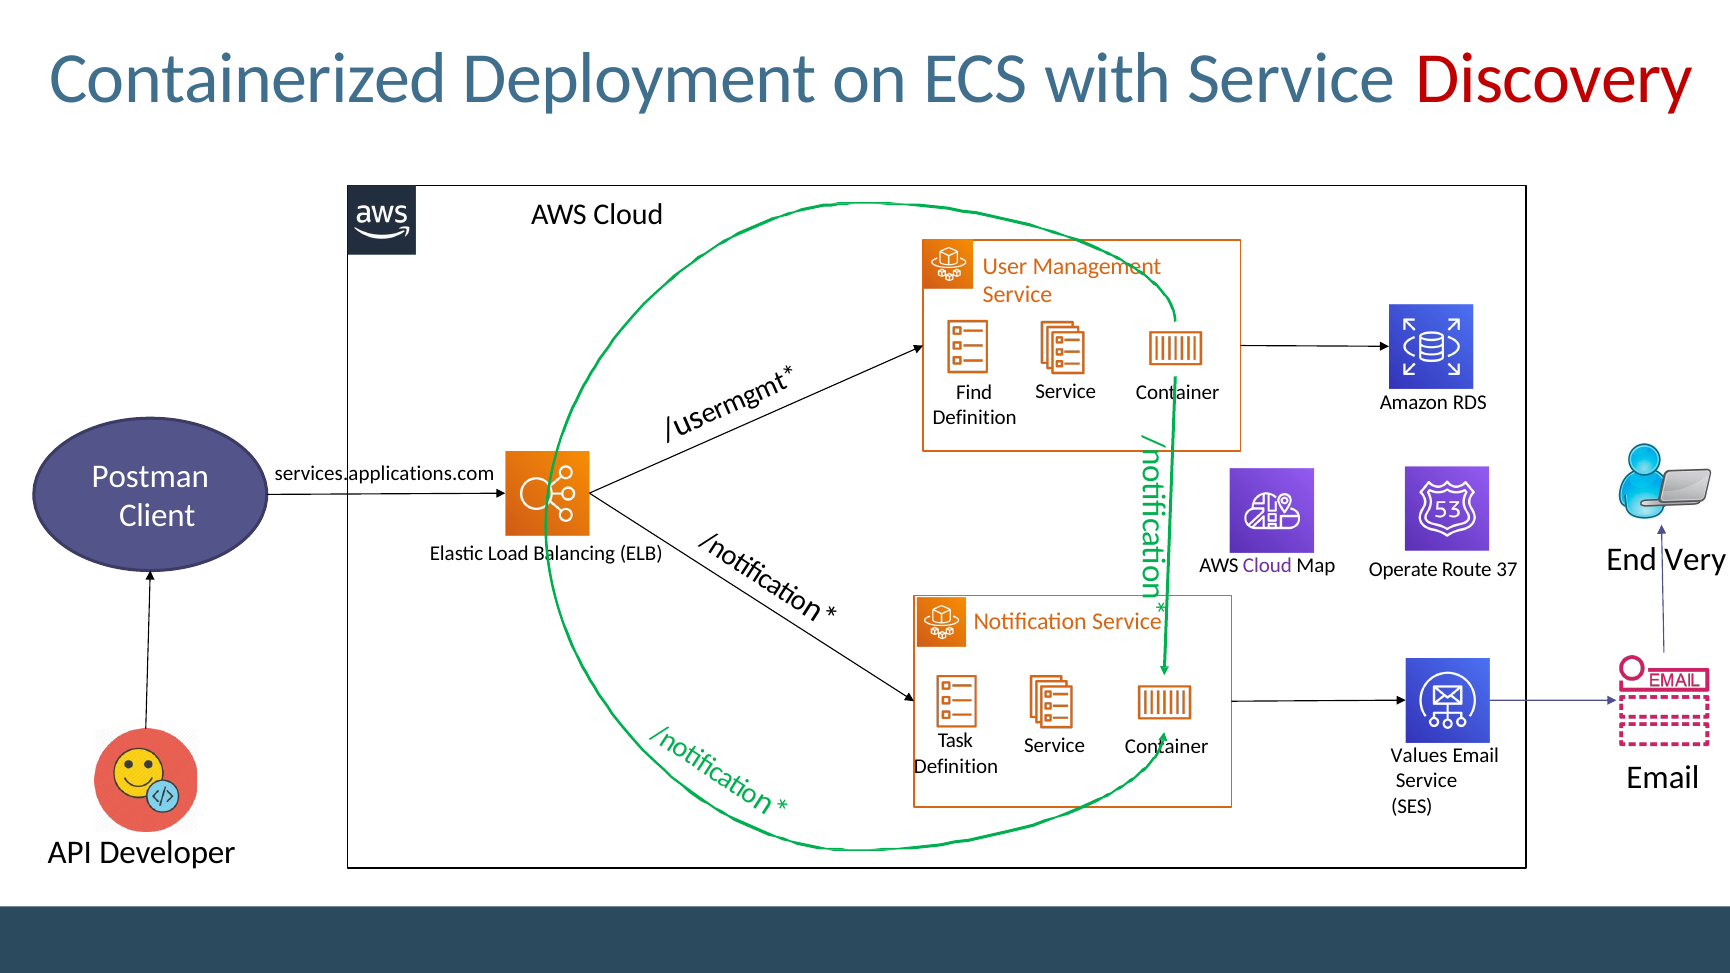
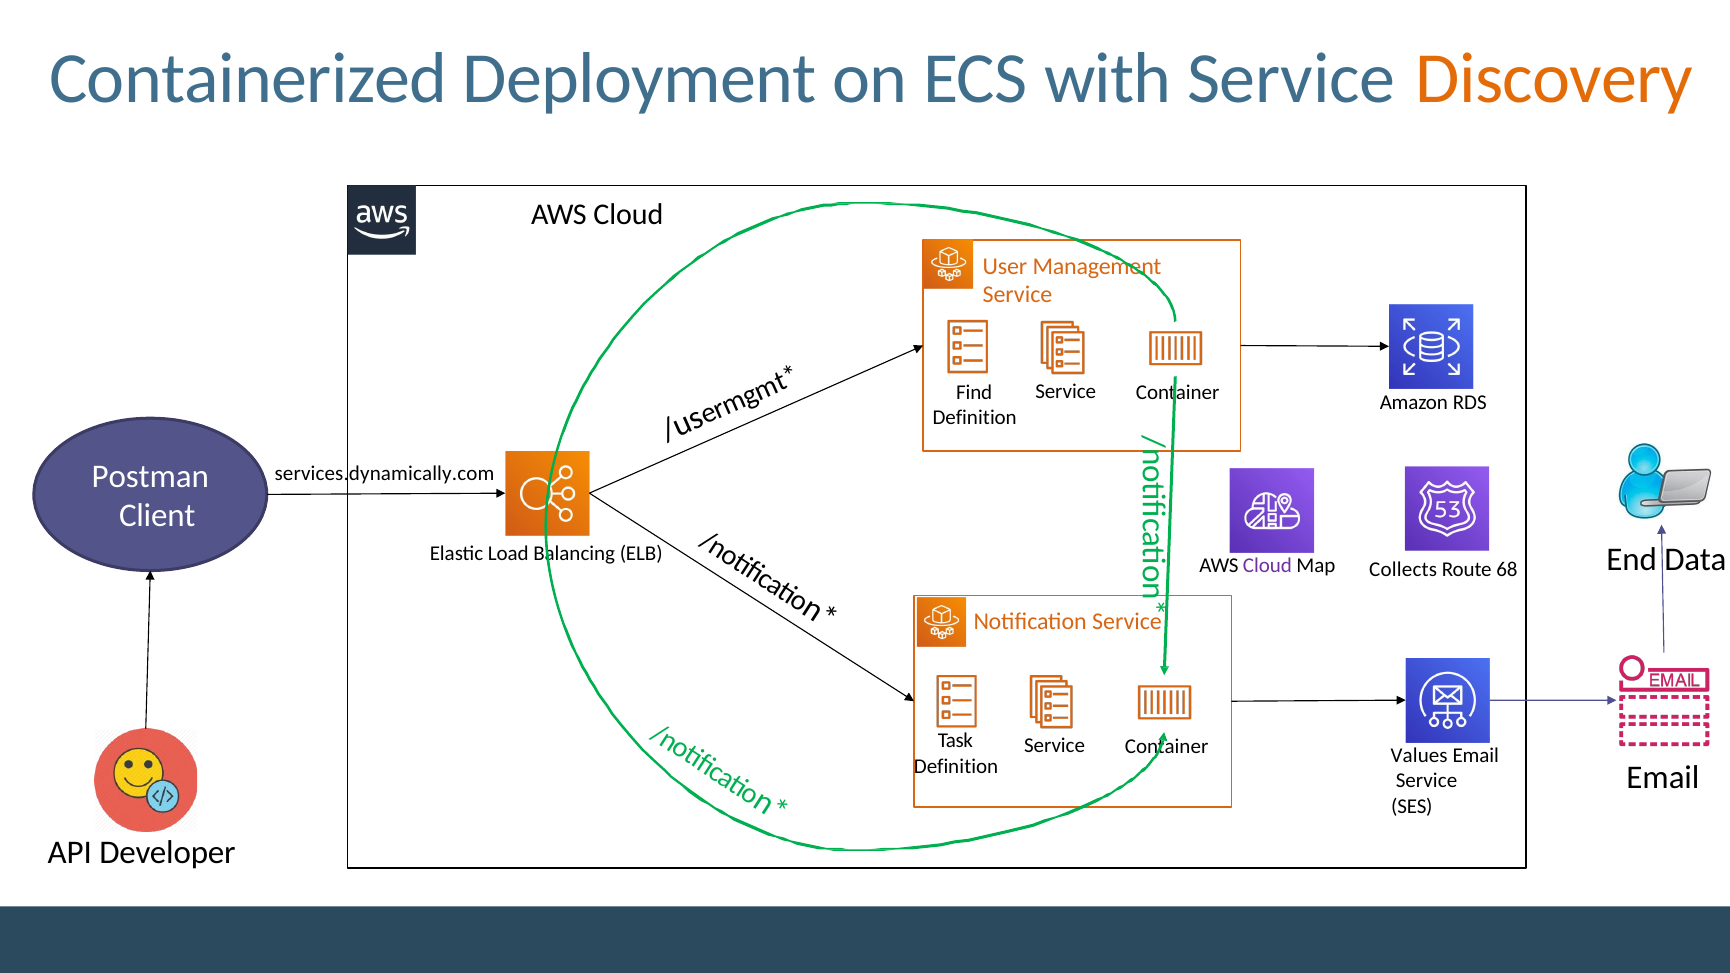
Discovery colour: red -> orange
services.applications.com: services.applications.com -> services.dynamically.com
Very: Very -> Data
Operate: Operate -> Collects
37: 37 -> 68
